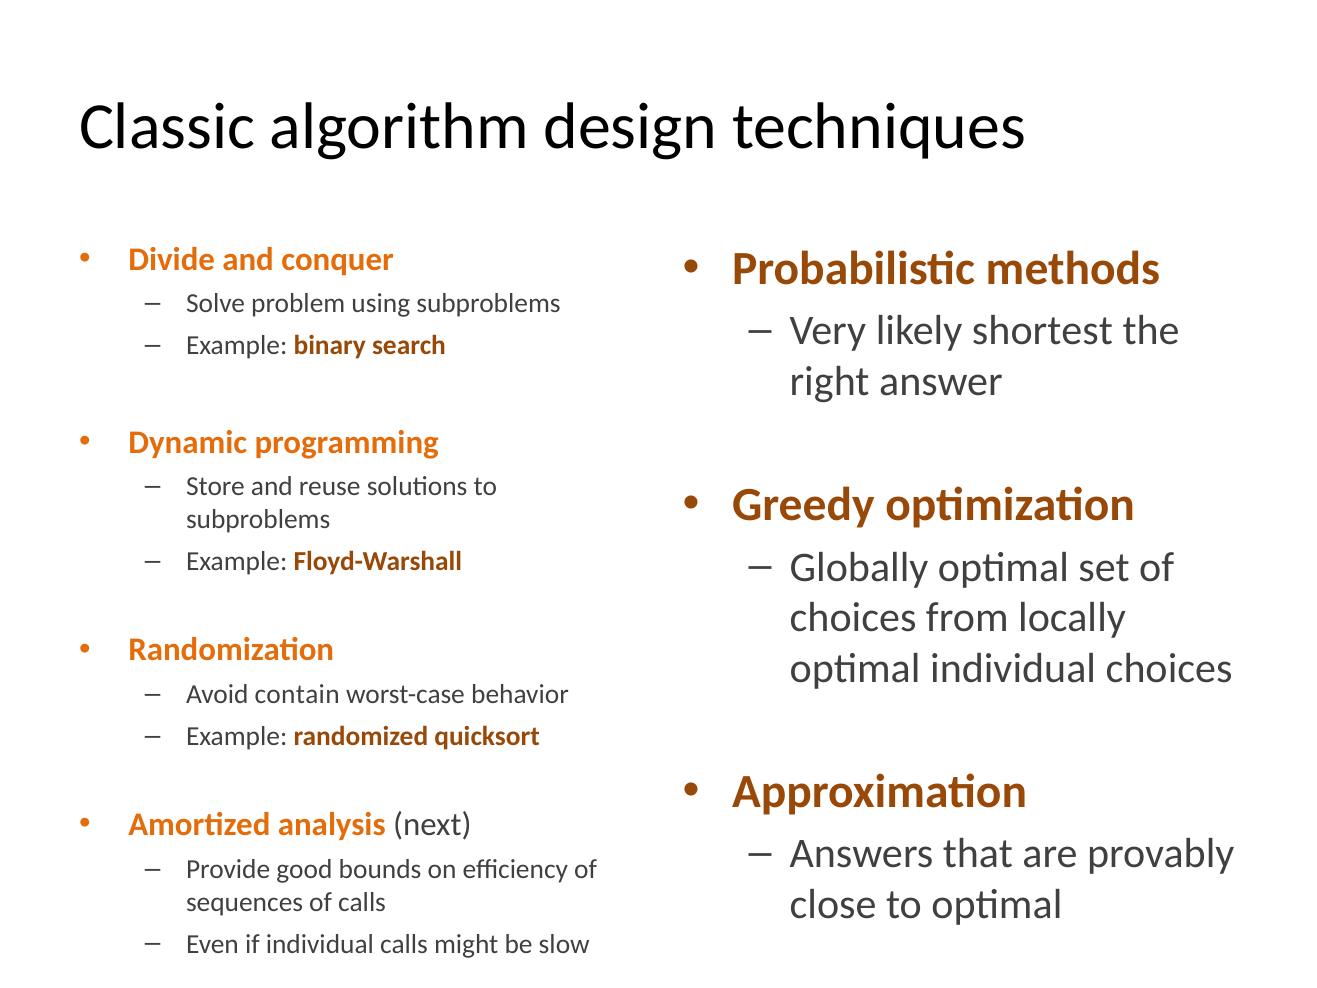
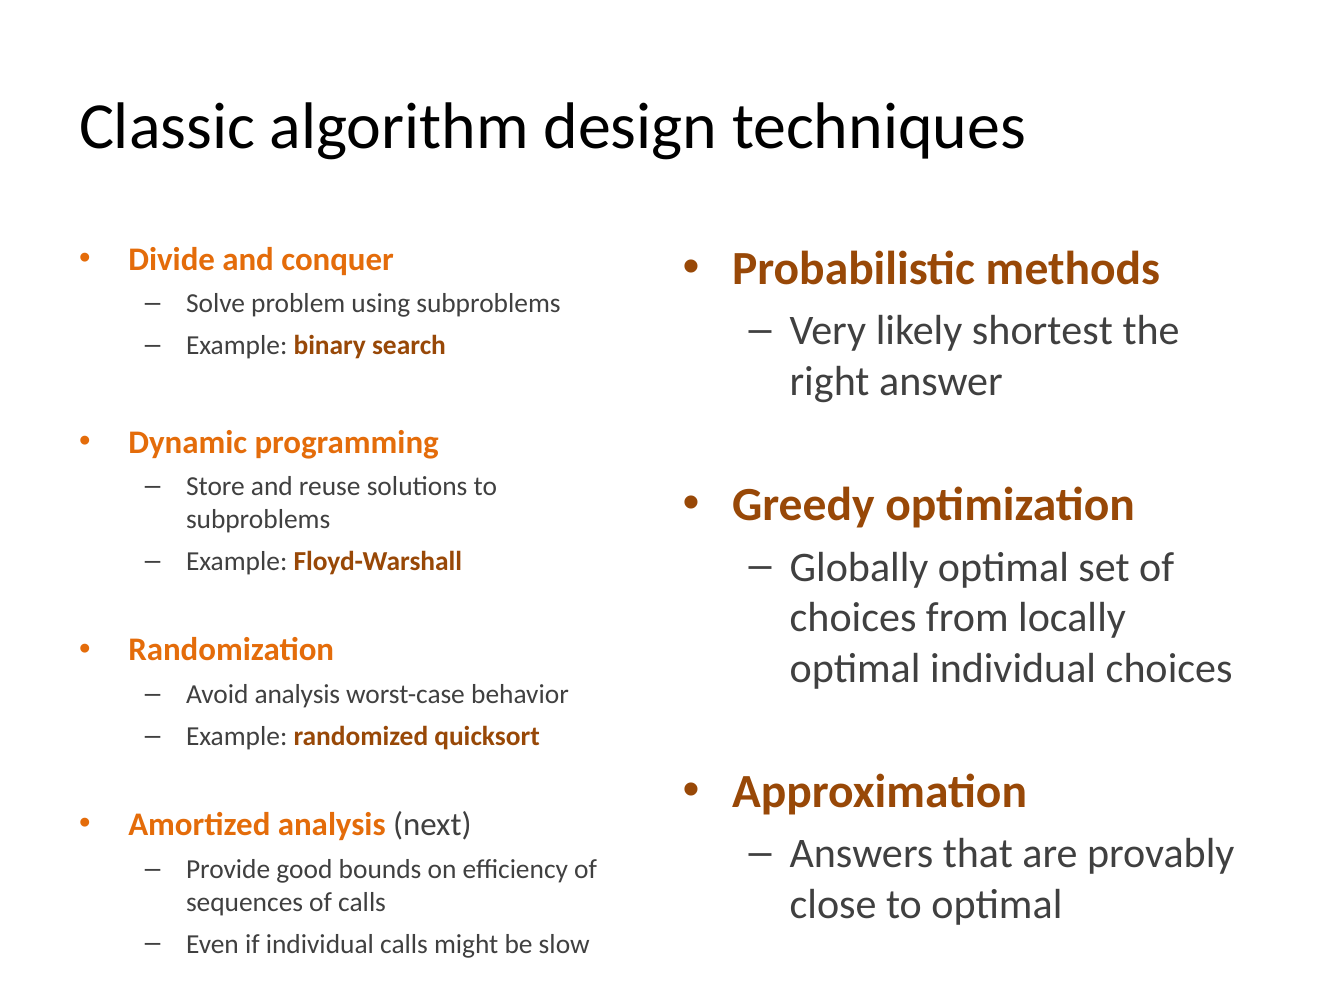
Avoid contain: contain -> analysis
